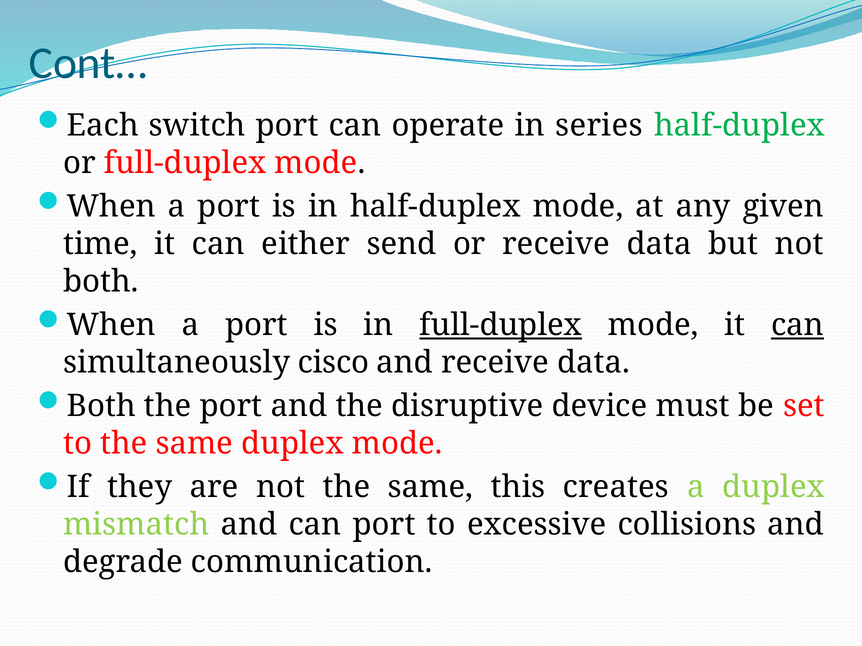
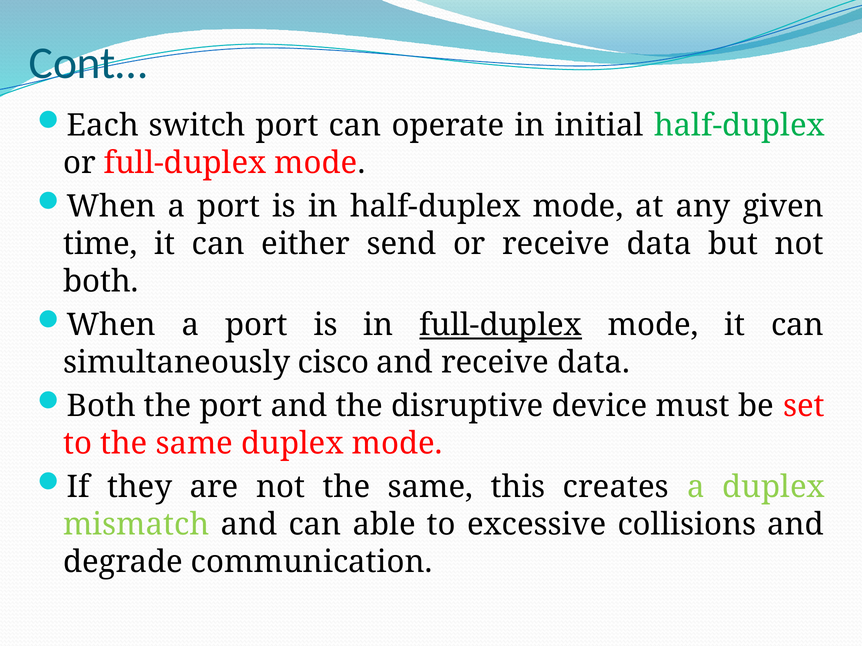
series: series -> initial
can at (798, 325) underline: present -> none
can port: port -> able
